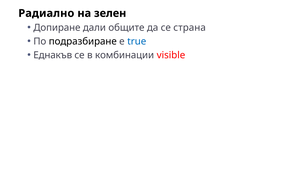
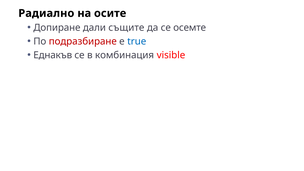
зелен: зелен -> осите
общите: общите -> същите
страна: страна -> осемте
подразбиране colour: black -> red
комбинации: комбинации -> комбинация
